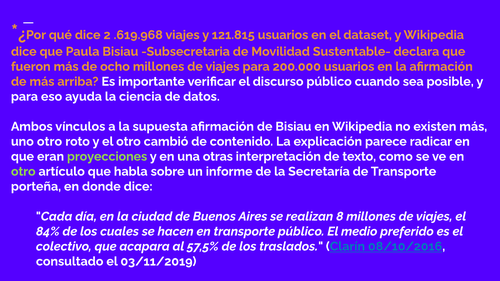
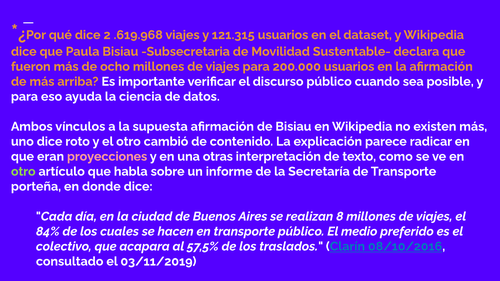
121.815: 121.815 -> 121.315
uno otro: otro -> dice
proyecciones colour: light green -> pink
